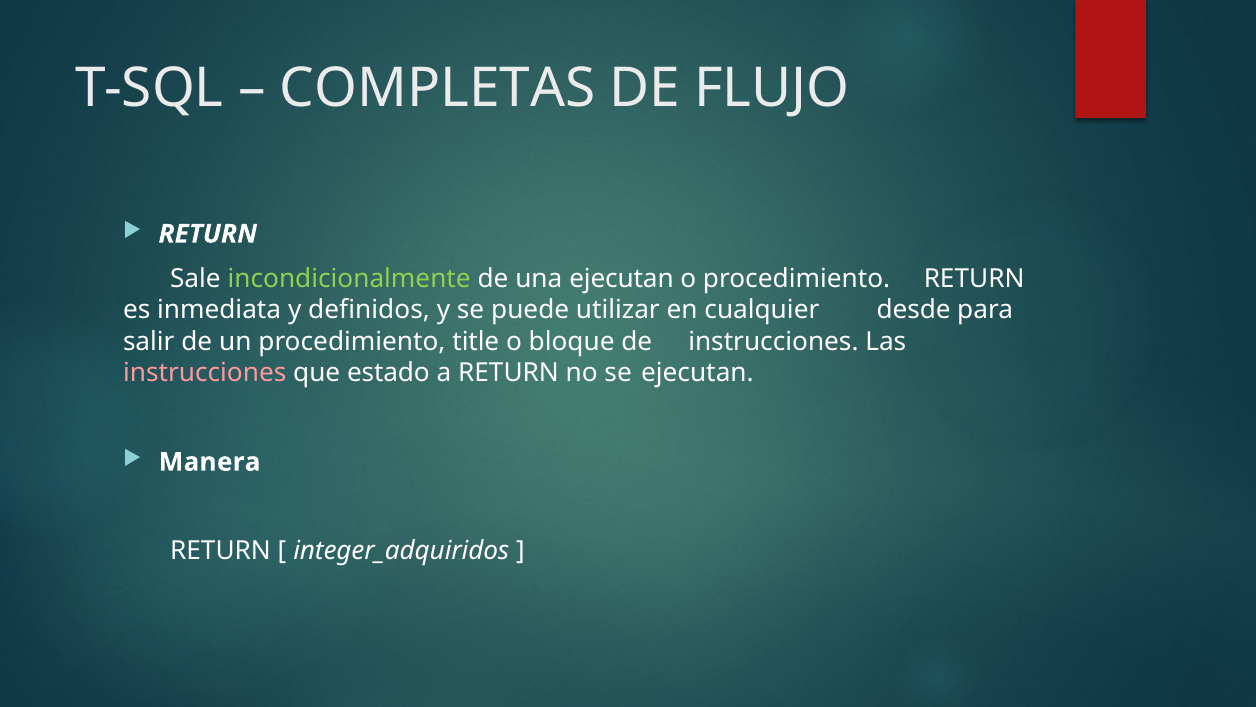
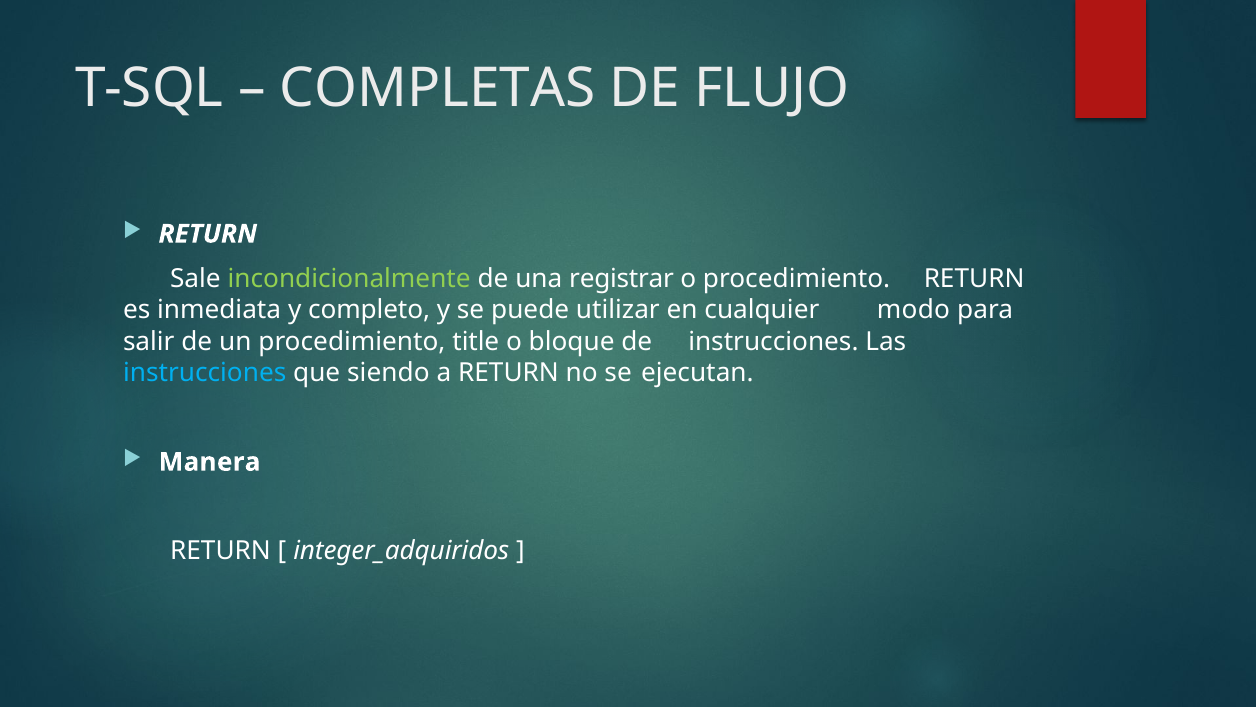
una ejecutan: ejecutan -> registrar
definidos: definidos -> completo
desde: desde -> modo
instrucciones at (205, 373) colour: pink -> light blue
estado: estado -> siendo
